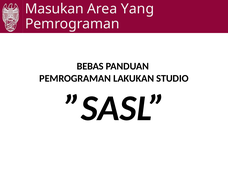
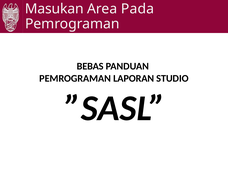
Yang: Yang -> Pada
LAKUKAN: LAKUKAN -> LAPORAN
